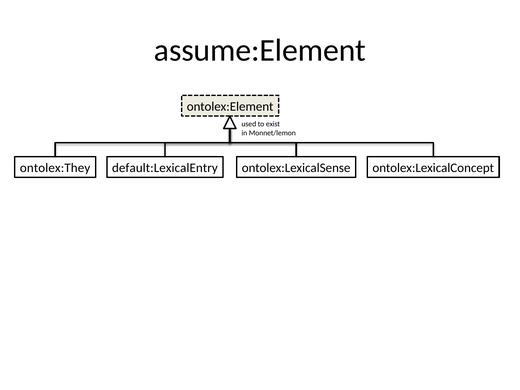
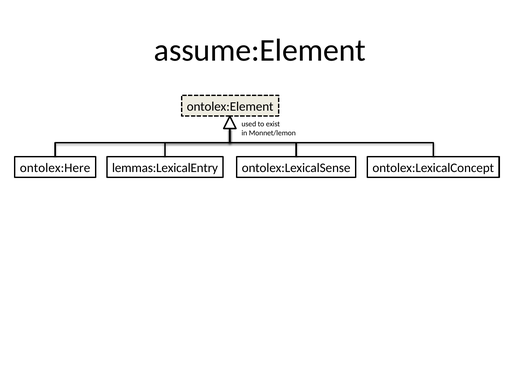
ontolex:They: ontolex:They -> ontolex:Here
default:LexicalEntry: default:LexicalEntry -> lemmas:LexicalEntry
